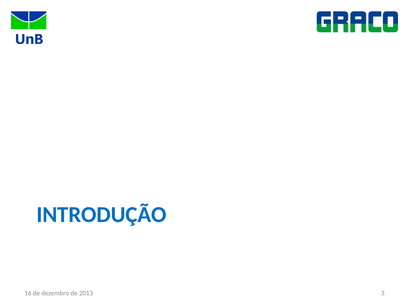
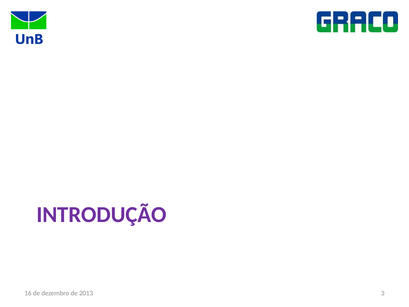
INTRODUÇÃO colour: blue -> purple
